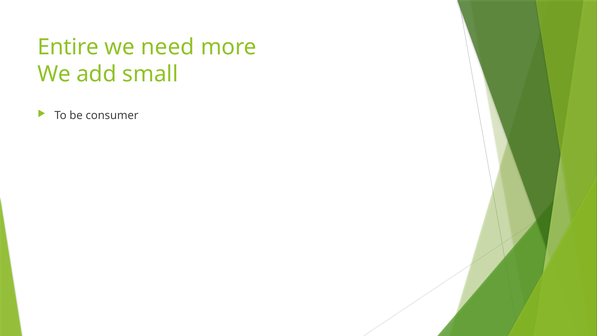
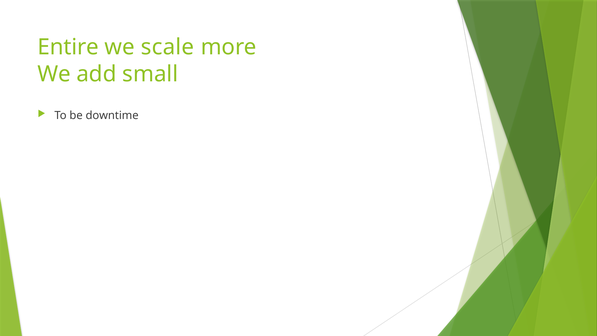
need: need -> scale
consumer: consumer -> downtime
